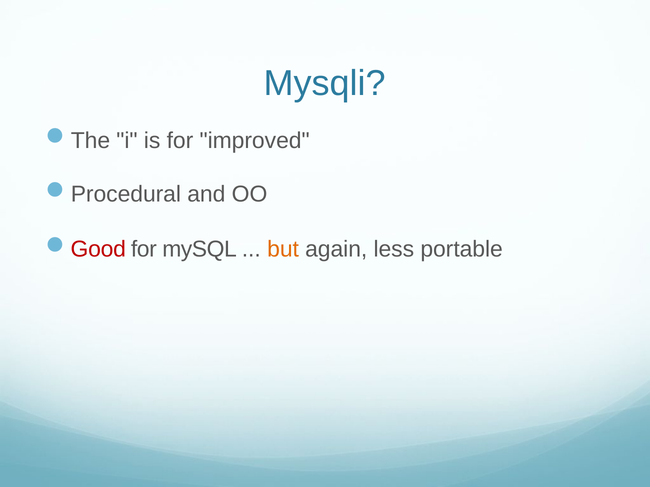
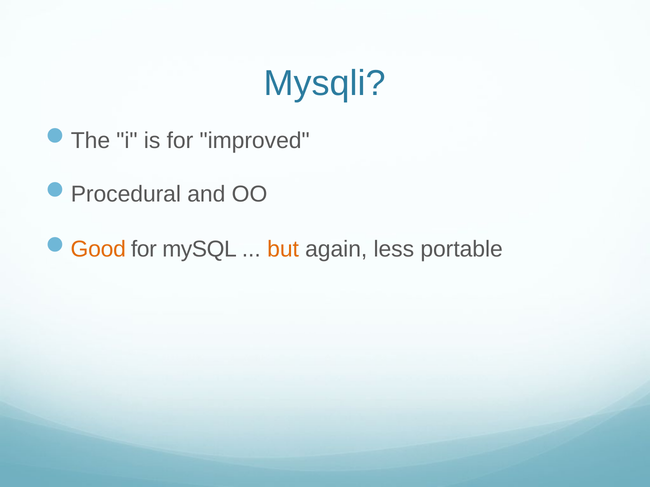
Good colour: red -> orange
